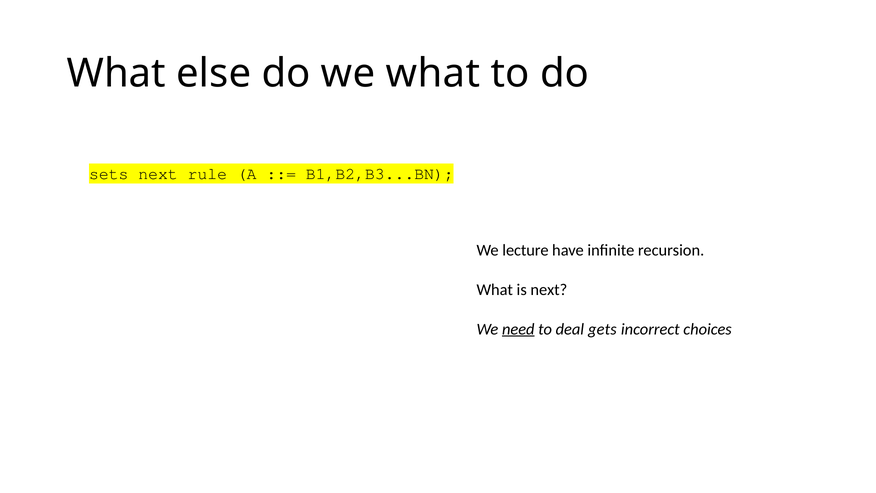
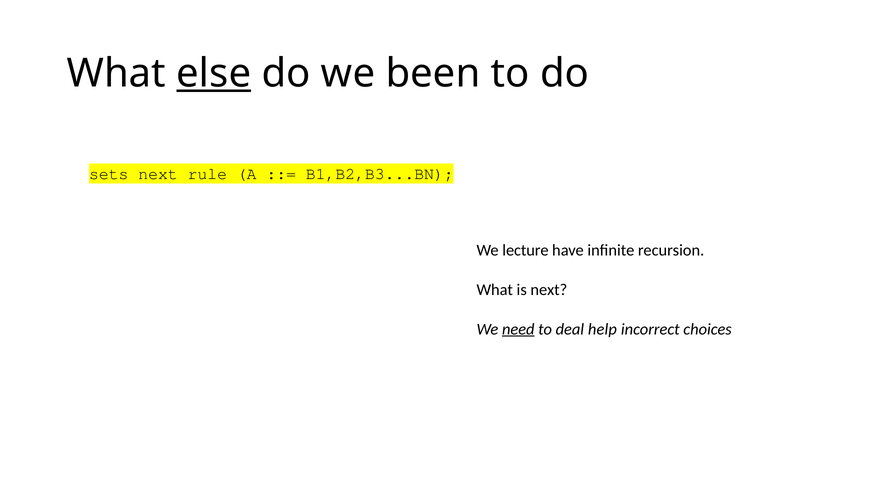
else underline: none -> present
we what: what -> been
gets: gets -> help
